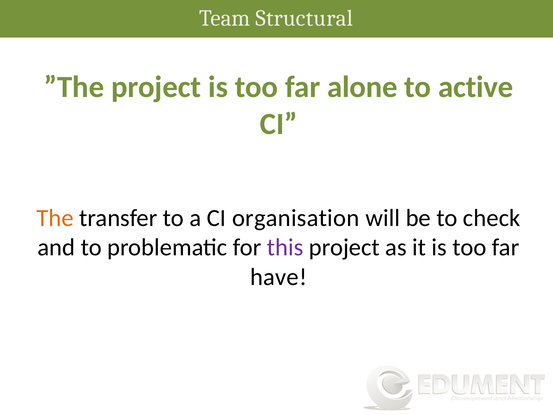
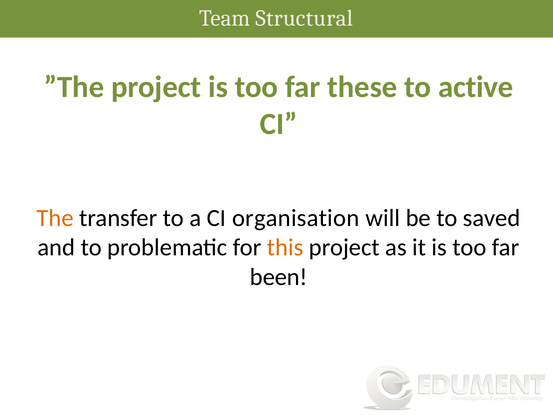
alone: alone -> these
check: check -> saved
this colour: purple -> orange
have: have -> been
